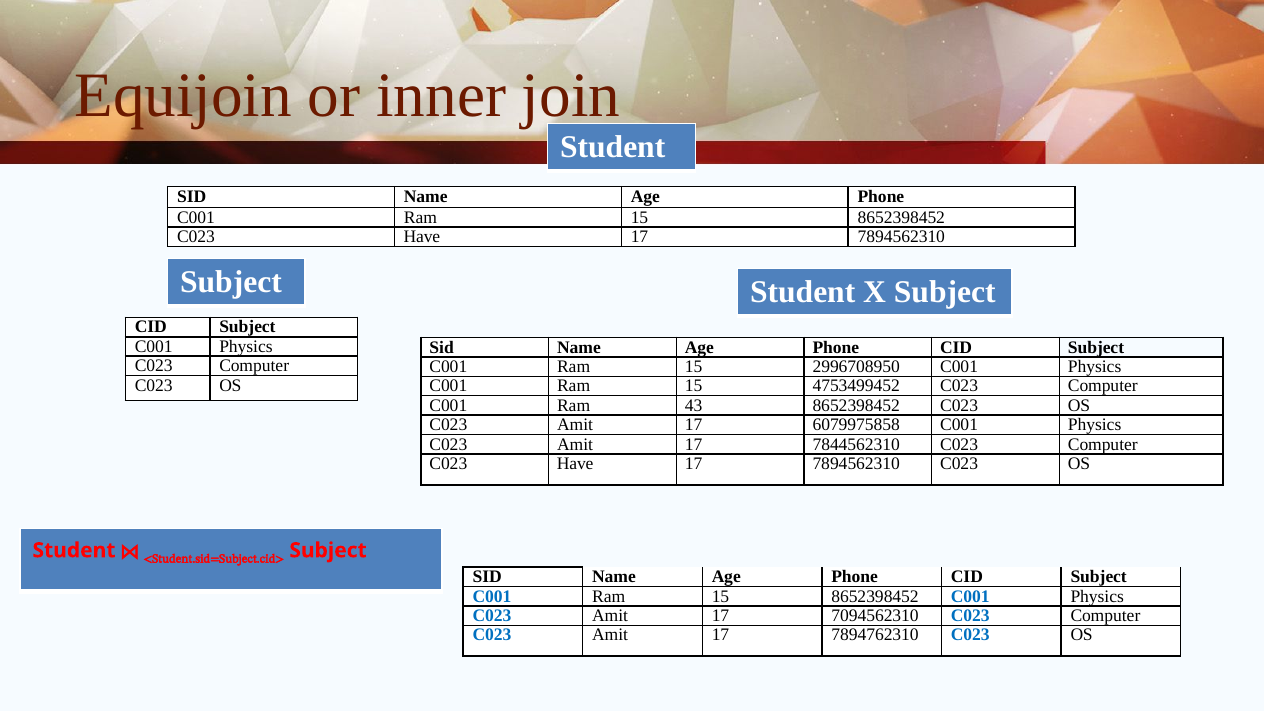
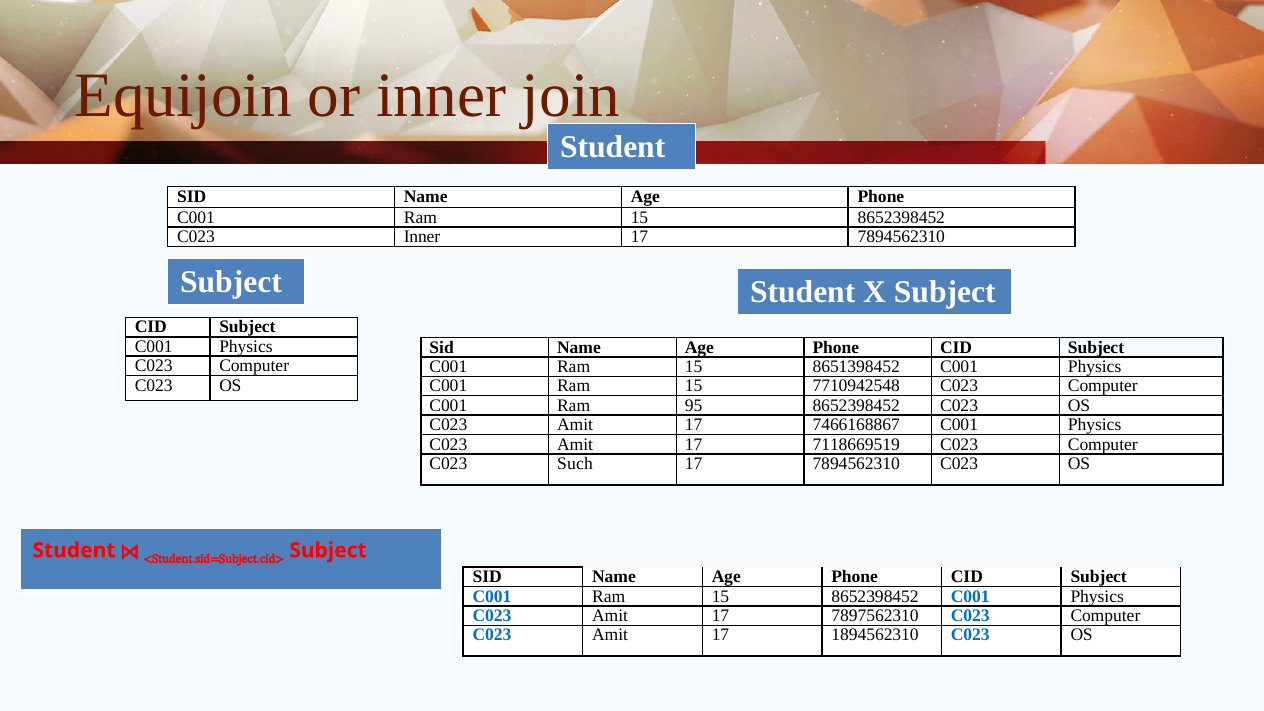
Have at (422, 237): Have -> Inner
2996708950: 2996708950 -> 8651398452
4753499452: 4753499452 -> 7710942548
43: 43 -> 95
6079975858: 6079975858 -> 7466168867
7844562310: 7844562310 -> 7118669519
Have at (575, 464): Have -> Such
7094562310: 7094562310 -> 7897562310
7894762310: 7894762310 -> 1894562310
